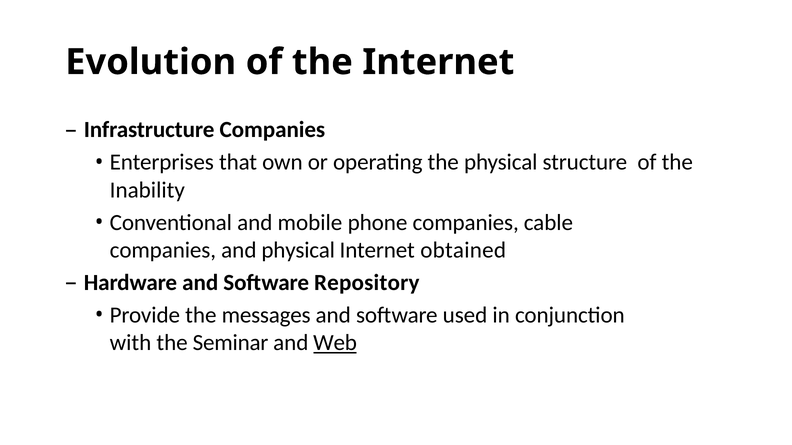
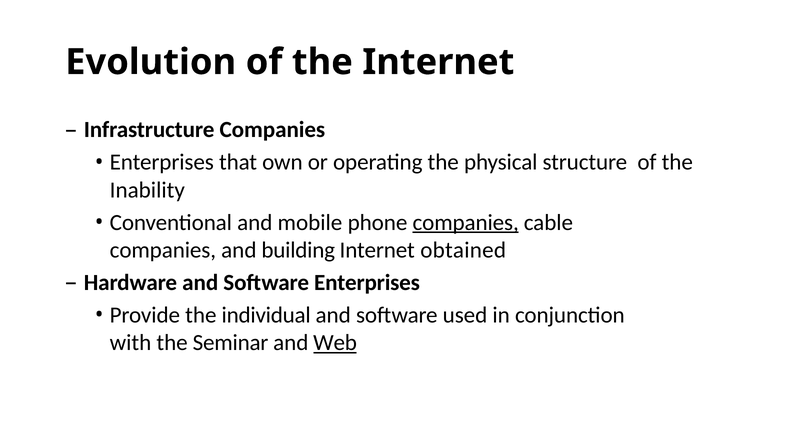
companies at (466, 223) underline: none -> present
and physical: physical -> building
Software Repository: Repository -> Enterprises
messages: messages -> individual
